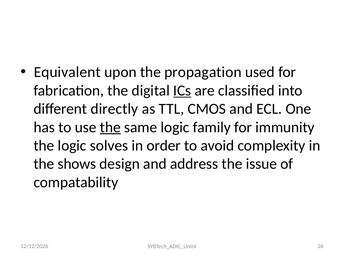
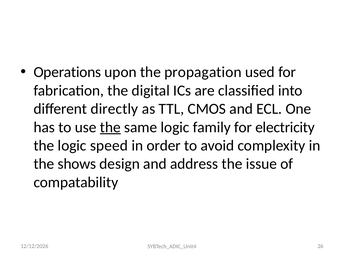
Equivalent: Equivalent -> Operations
ICs underline: present -> none
immunity: immunity -> electricity
solves: solves -> speed
